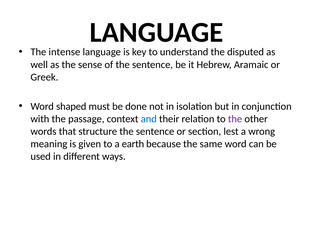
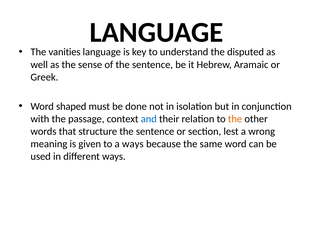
intense: intense -> vanities
the at (235, 119) colour: purple -> orange
a earth: earth -> ways
